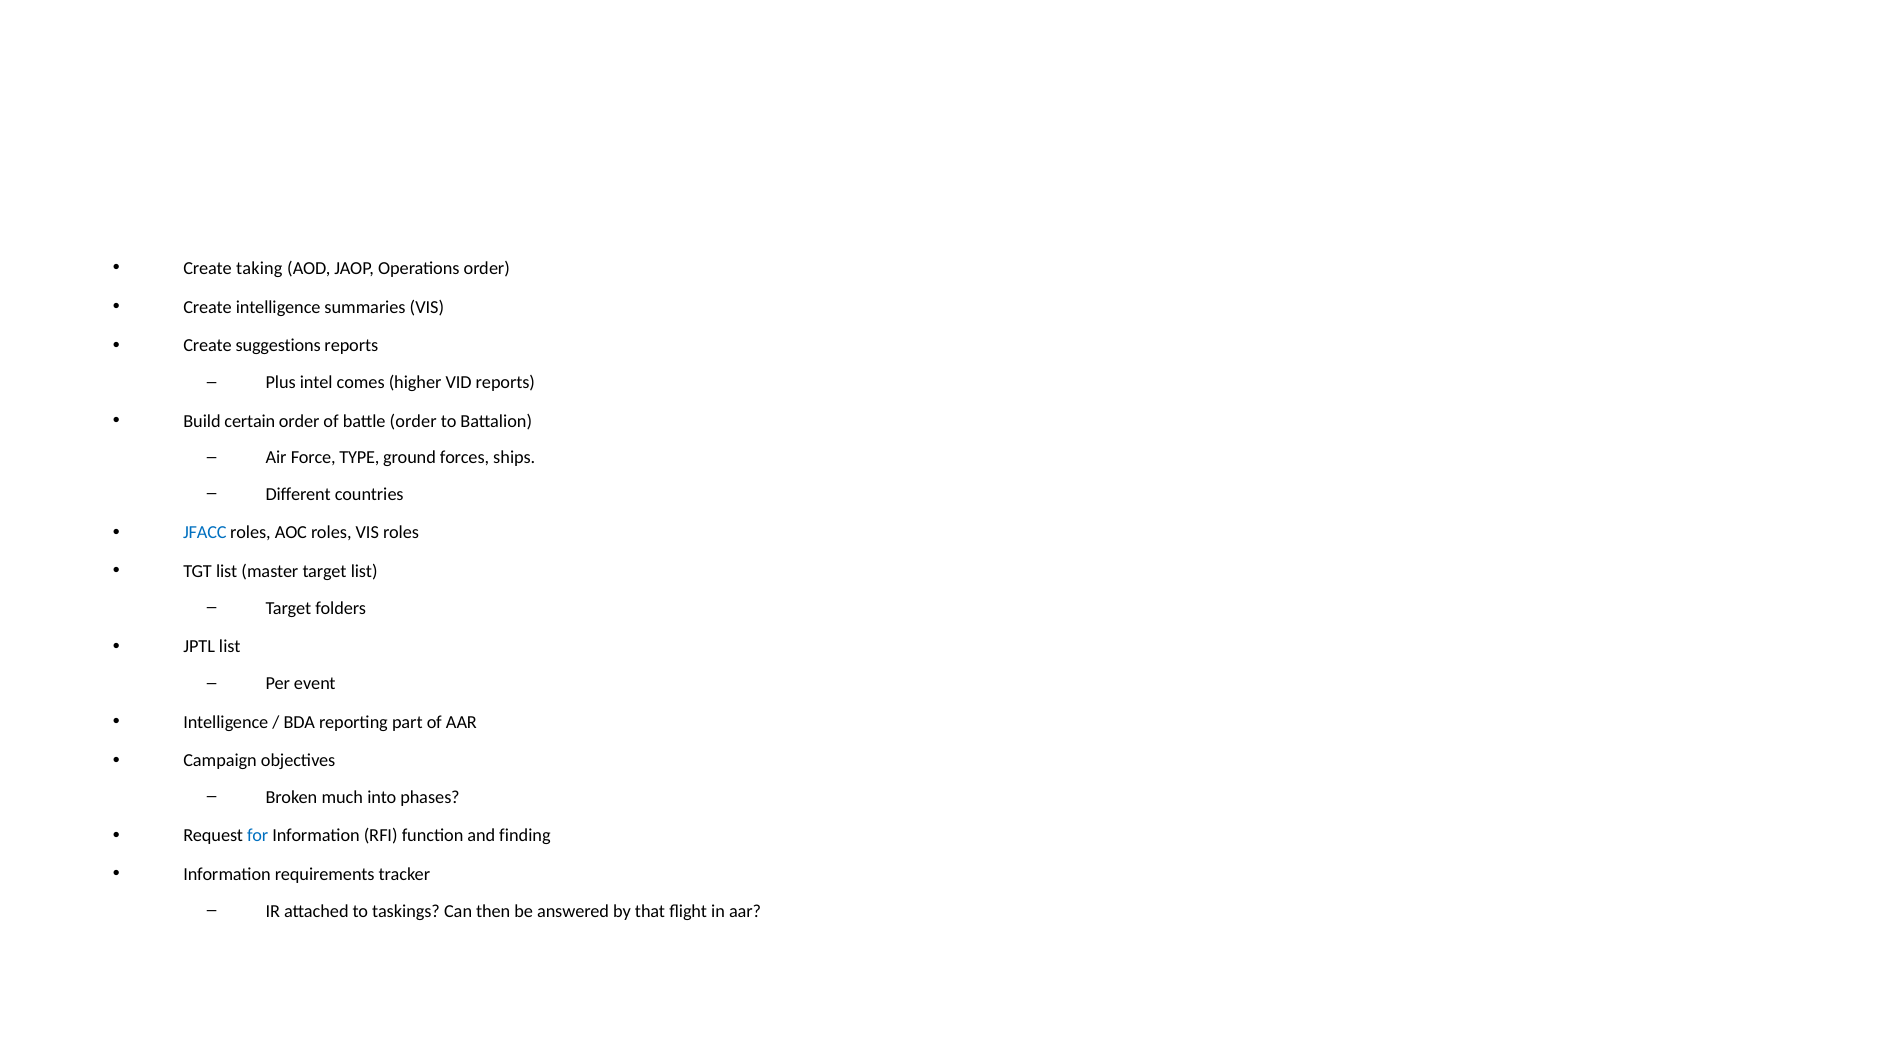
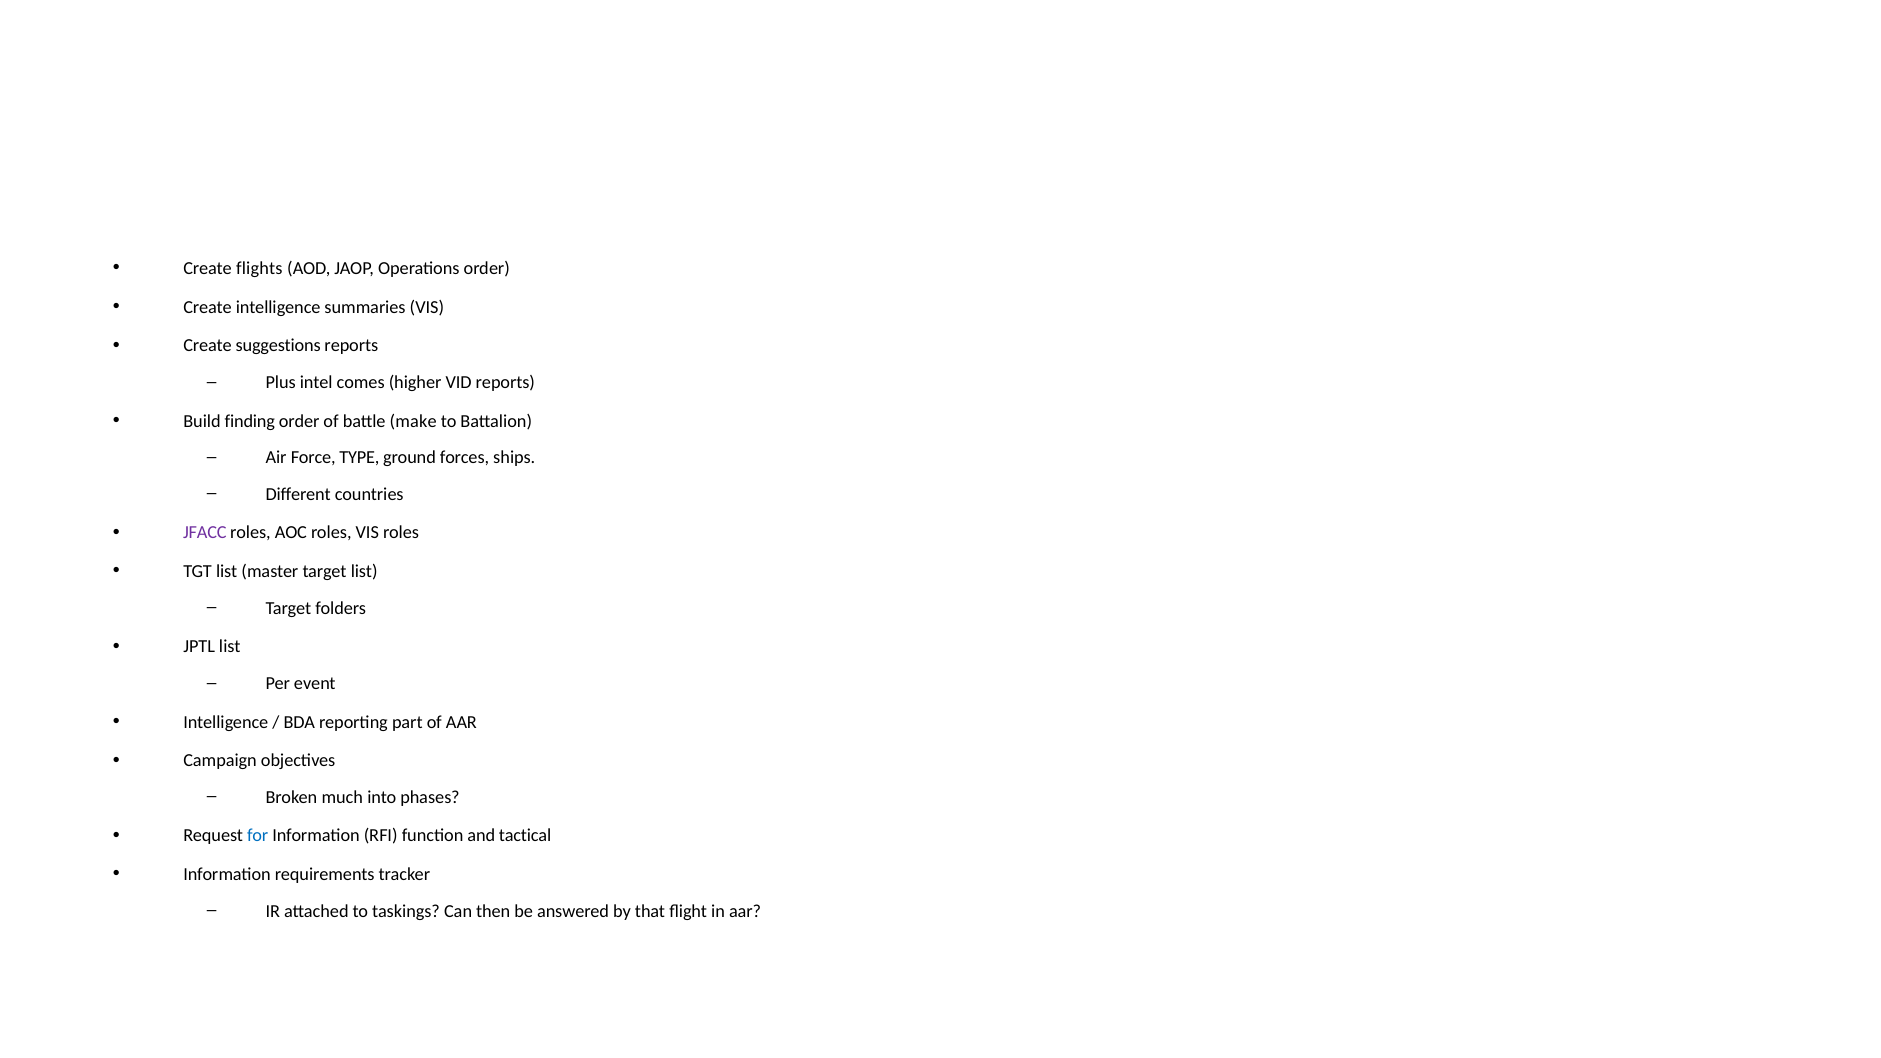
taking: taking -> flights
certain: certain -> finding
battle order: order -> make
JFACC colour: blue -> purple
finding: finding -> tactical
